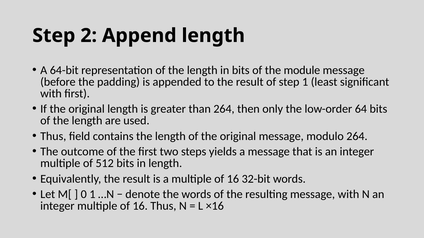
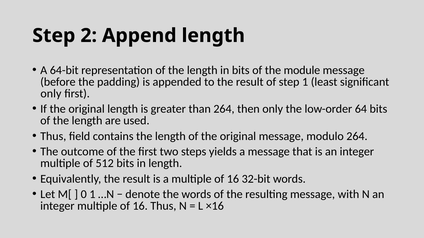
with at (51, 94): with -> only
